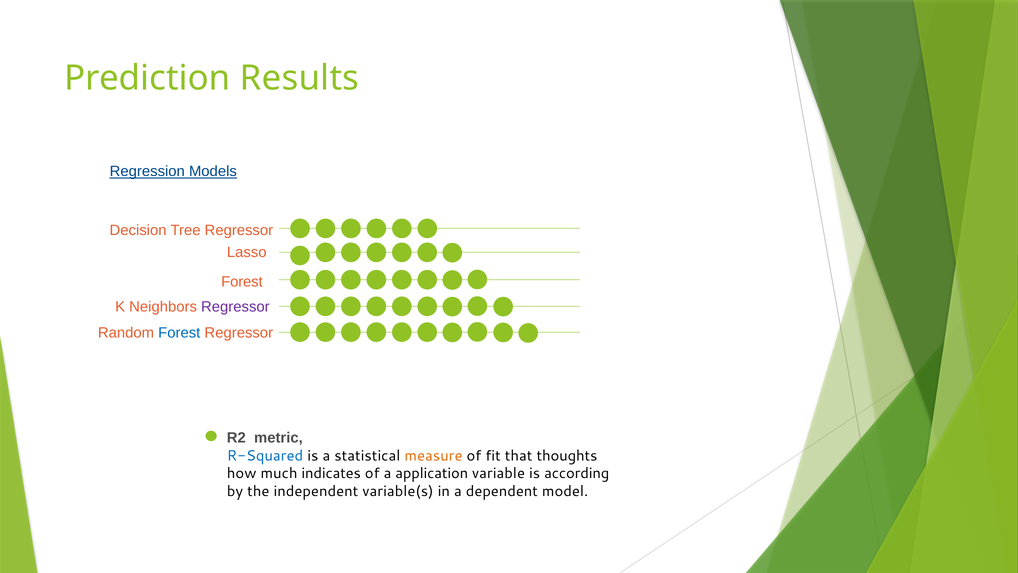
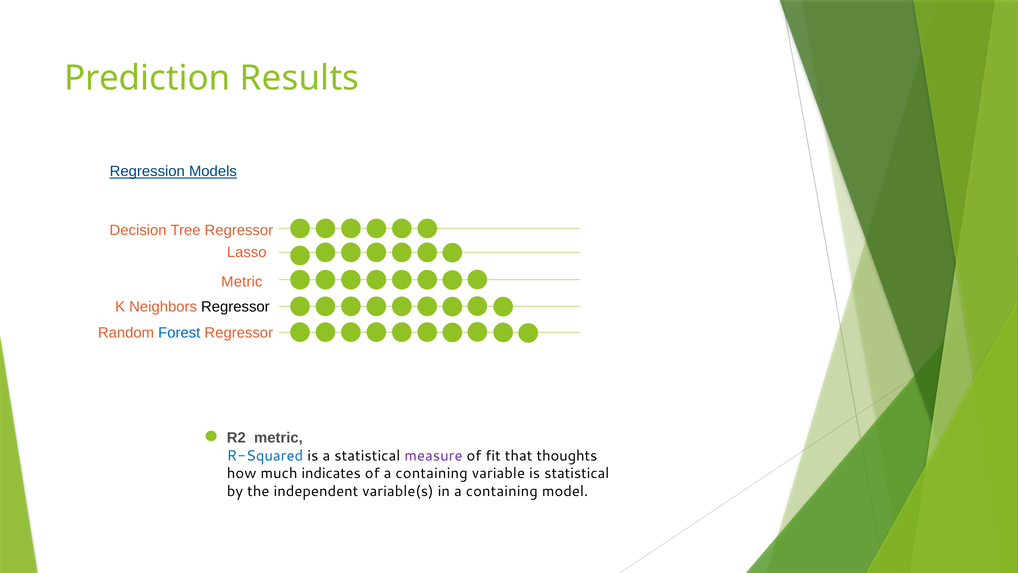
Forest at (242, 282): Forest -> Metric
Regressor at (235, 307) colour: purple -> black
measure colour: orange -> purple
of a application: application -> containing
is according: according -> statistical
in a dependent: dependent -> containing
